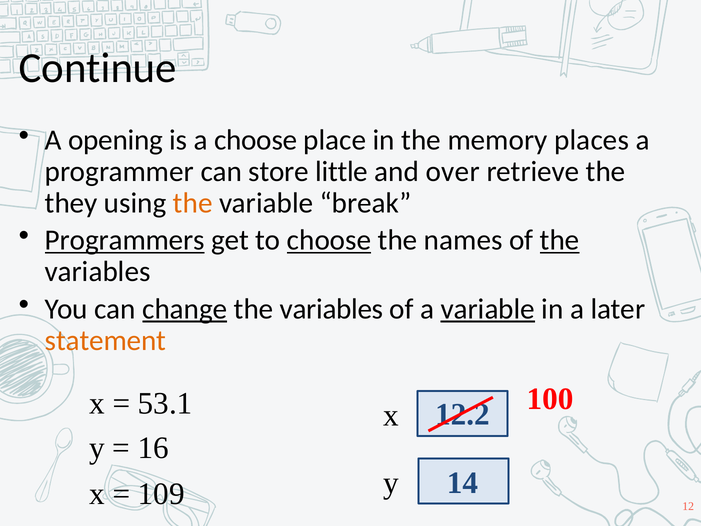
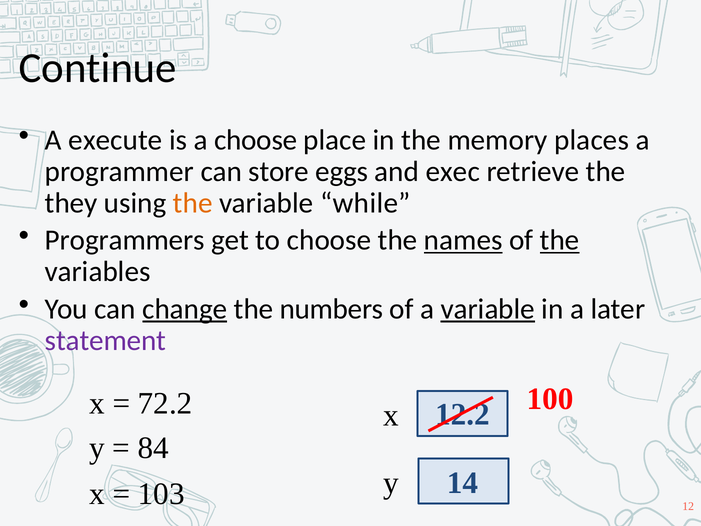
opening: opening -> execute
little: little -> eggs
over: over -> exec
break: break -> while
Programmers underline: present -> none
choose at (329, 240) underline: present -> none
names underline: none -> present
variables at (332, 309): variables -> numbers
statement colour: orange -> purple
53.1: 53.1 -> 72.2
16: 16 -> 84
109: 109 -> 103
